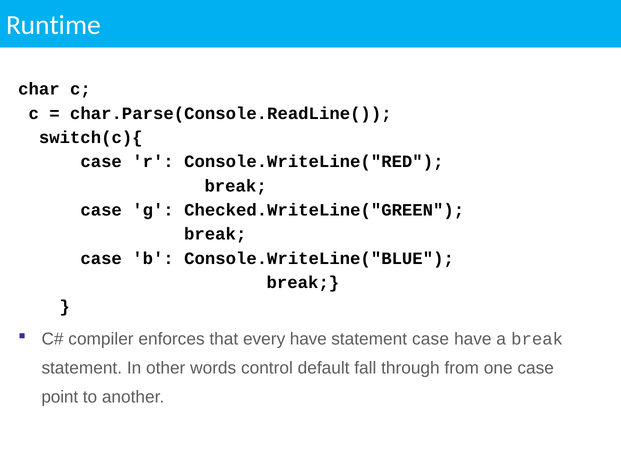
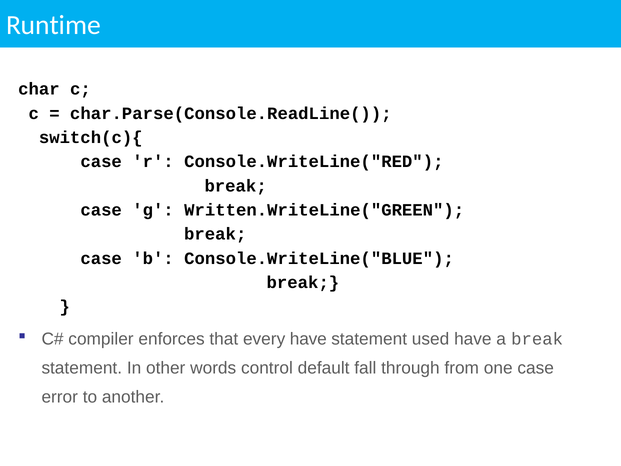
Checked.WriteLine("GREEN: Checked.WriteLine("GREEN -> Written.WriteLine("GREEN
statement case: case -> used
point: point -> error
